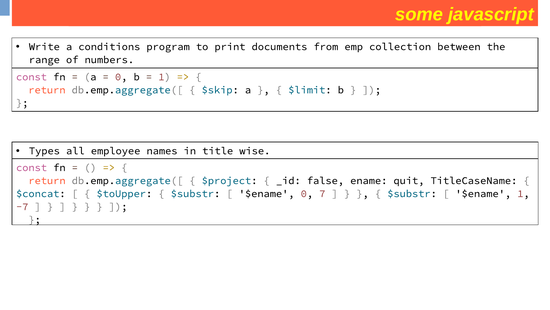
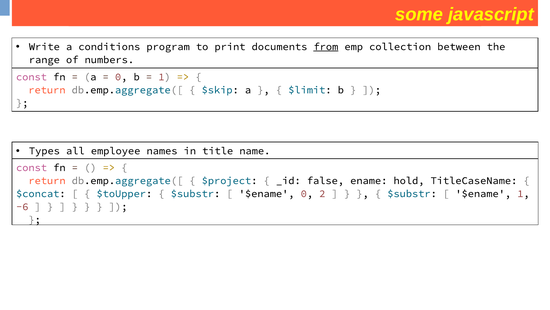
from underline: none -> present
wise: wise -> name
quit: quit -> hold
7: 7 -> 2
-7: -7 -> -6
